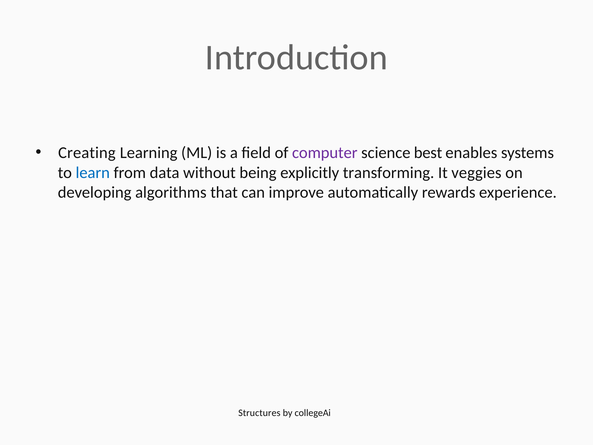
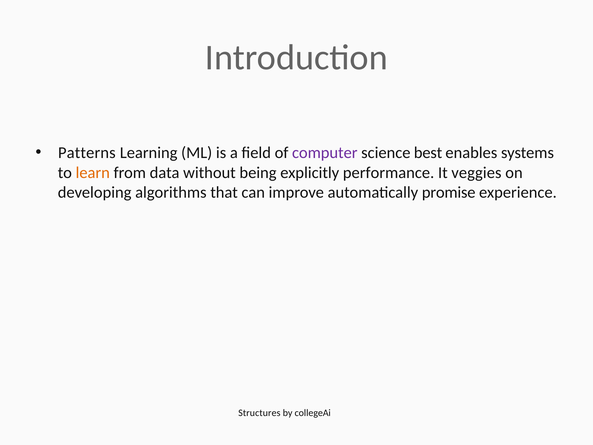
Creating: Creating -> Patterns
learn colour: blue -> orange
transforming: transforming -> performance
rewards: rewards -> promise
